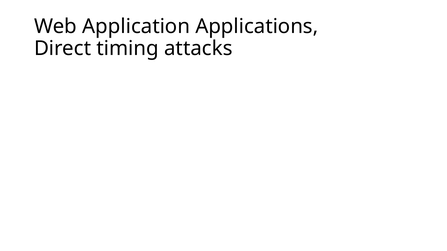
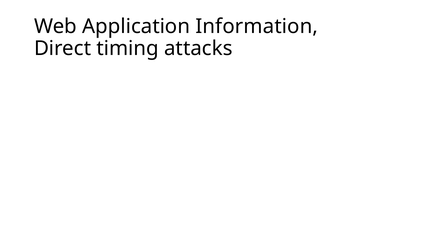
Applications: Applications -> Information
